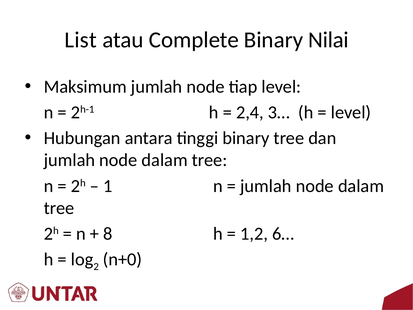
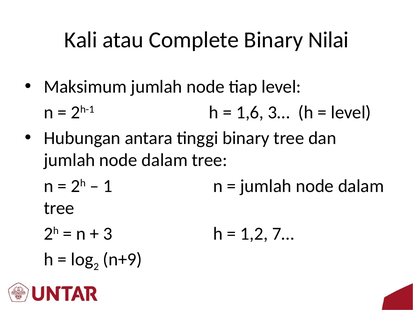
List: List -> Kali
2,4: 2,4 -> 1,6
8: 8 -> 3
6…: 6… -> 7…
n+0: n+0 -> n+9
